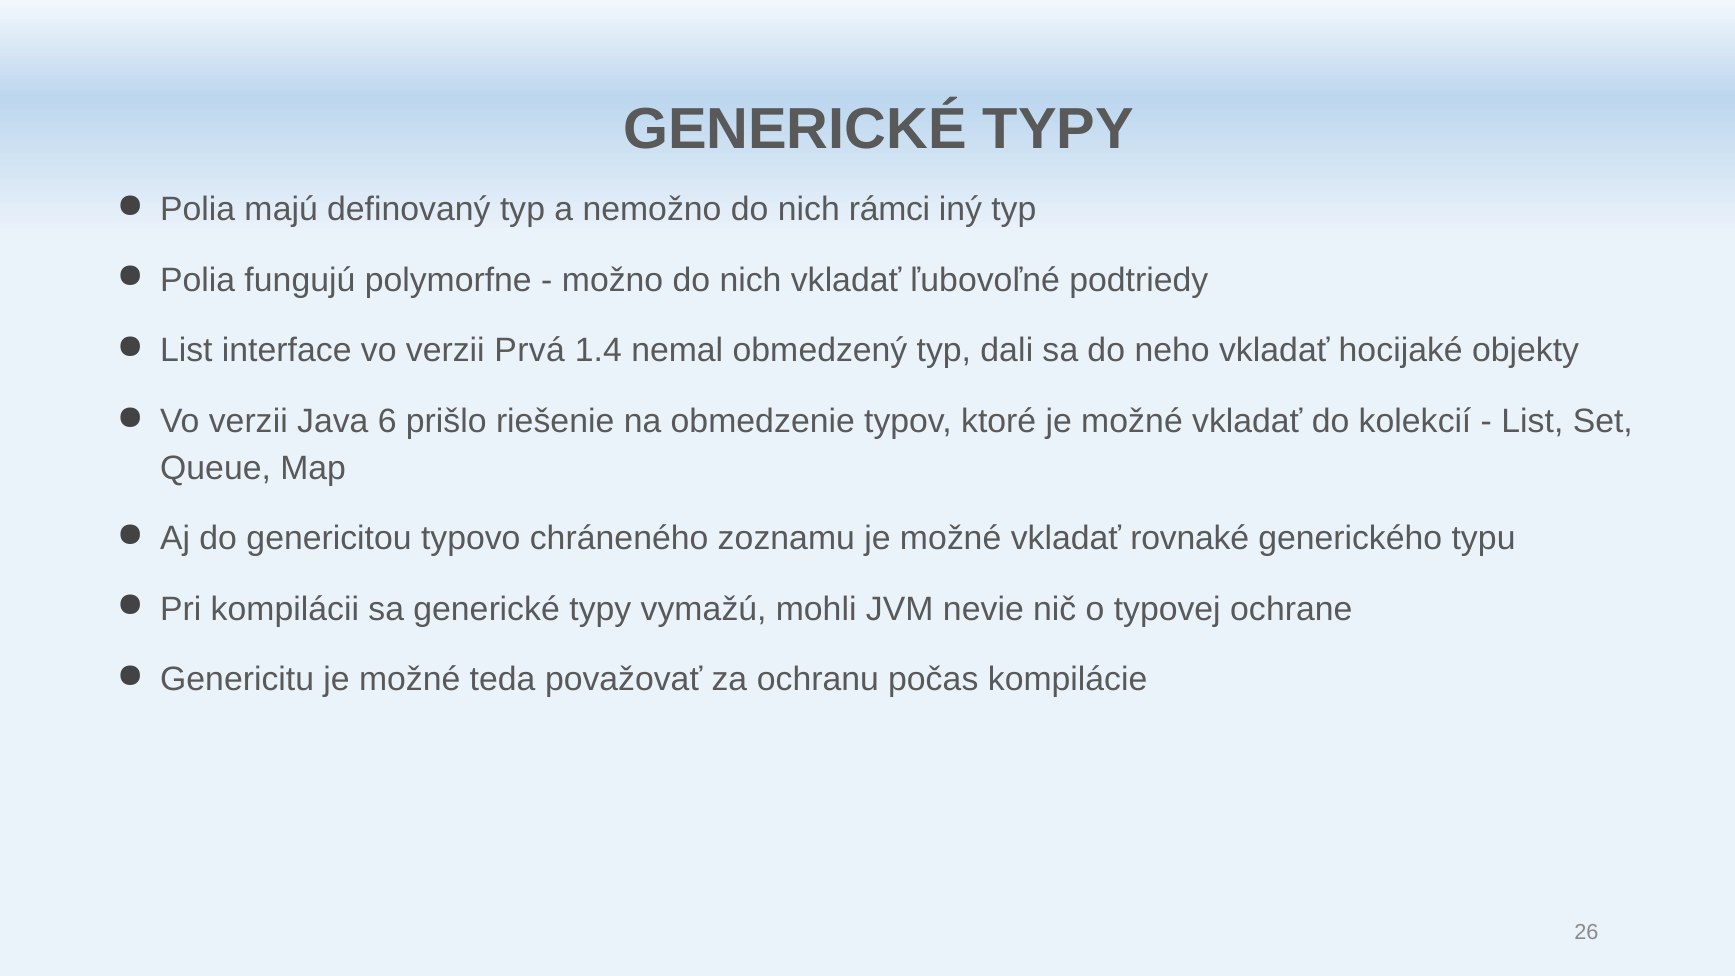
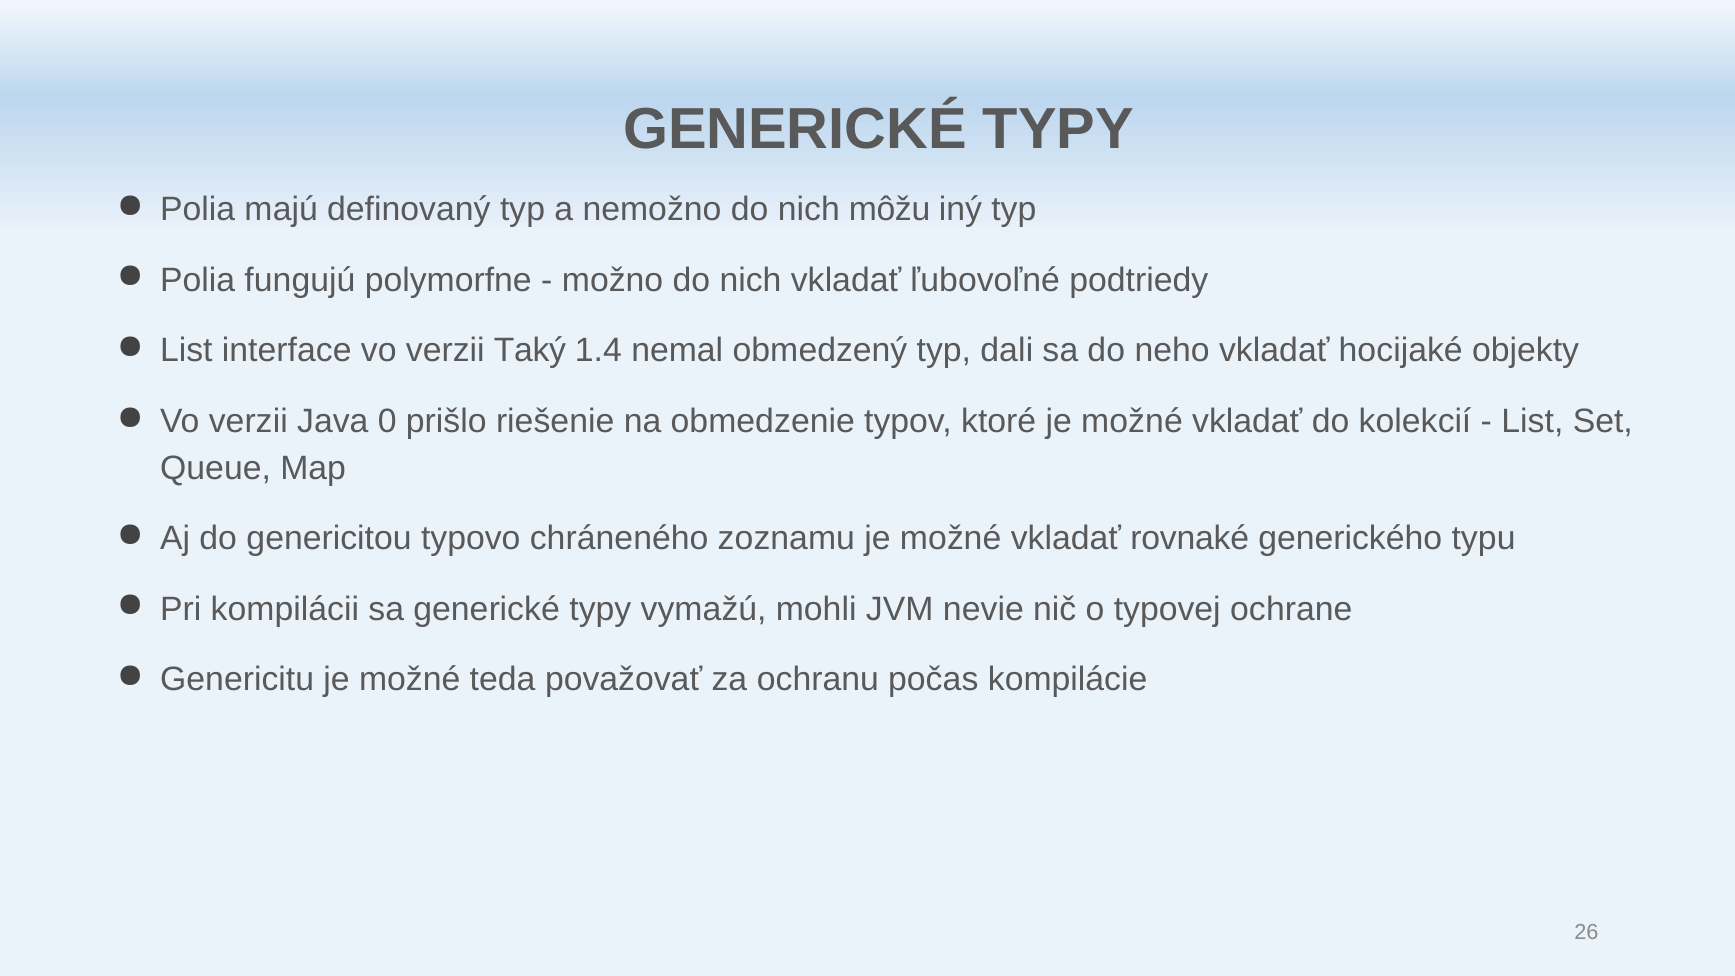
rámci: rámci -> môžu
Prvá: Prvá -> Taký
6: 6 -> 0
